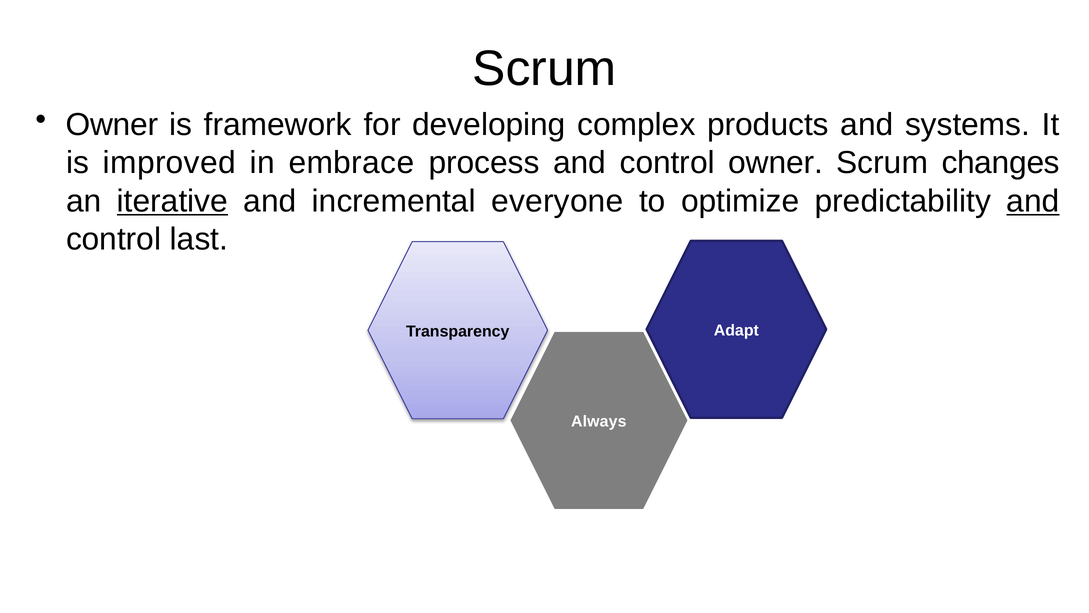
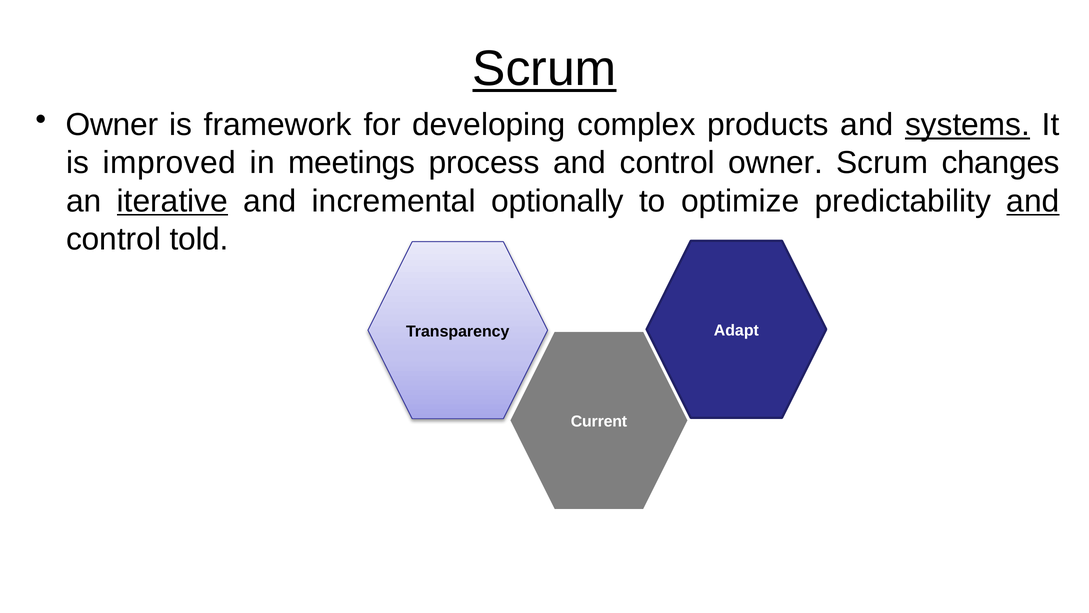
Scrum at (544, 69) underline: none -> present
systems underline: none -> present
embrace: embrace -> meetings
everyone: everyone -> optionally
last: last -> told
Always: Always -> Current
